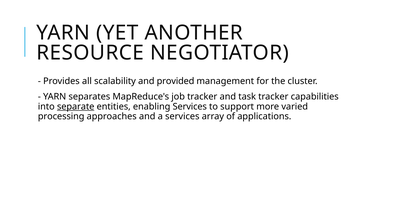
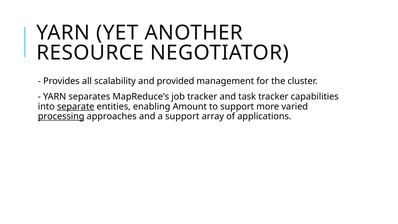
enabling Services: Services -> Amount
processing underline: none -> present
a services: services -> support
